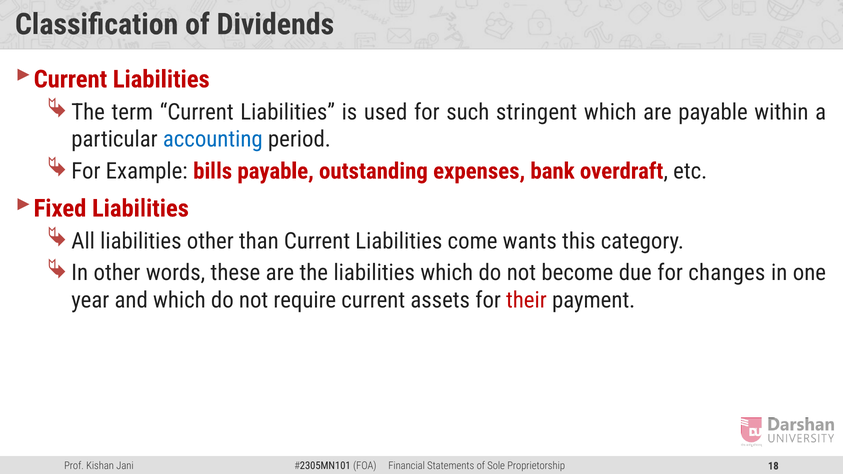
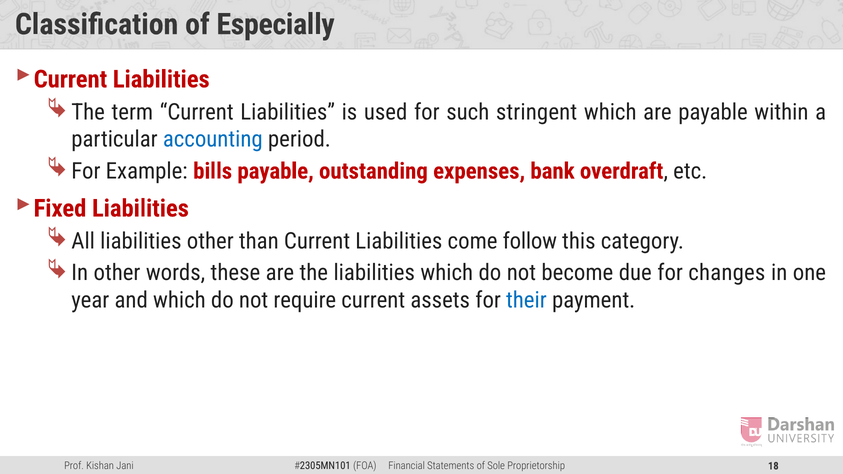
Dividends: Dividends -> Especially
wants: wants -> follow
their colour: red -> blue
